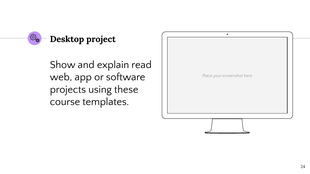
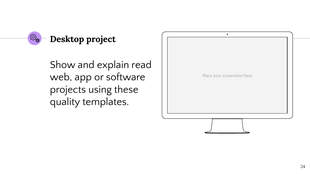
course: course -> quality
